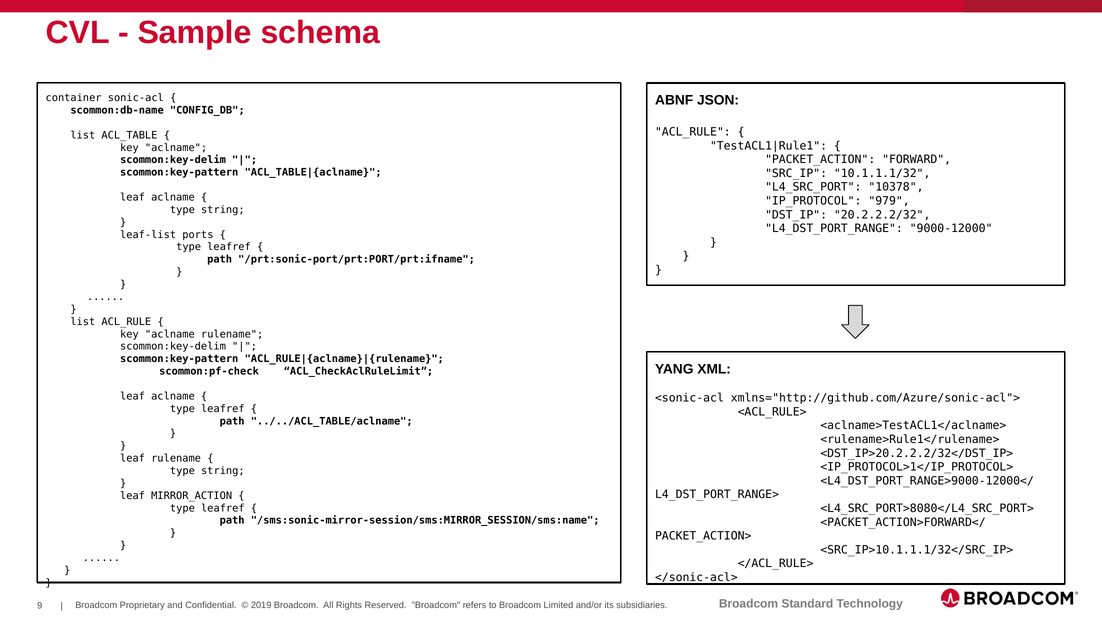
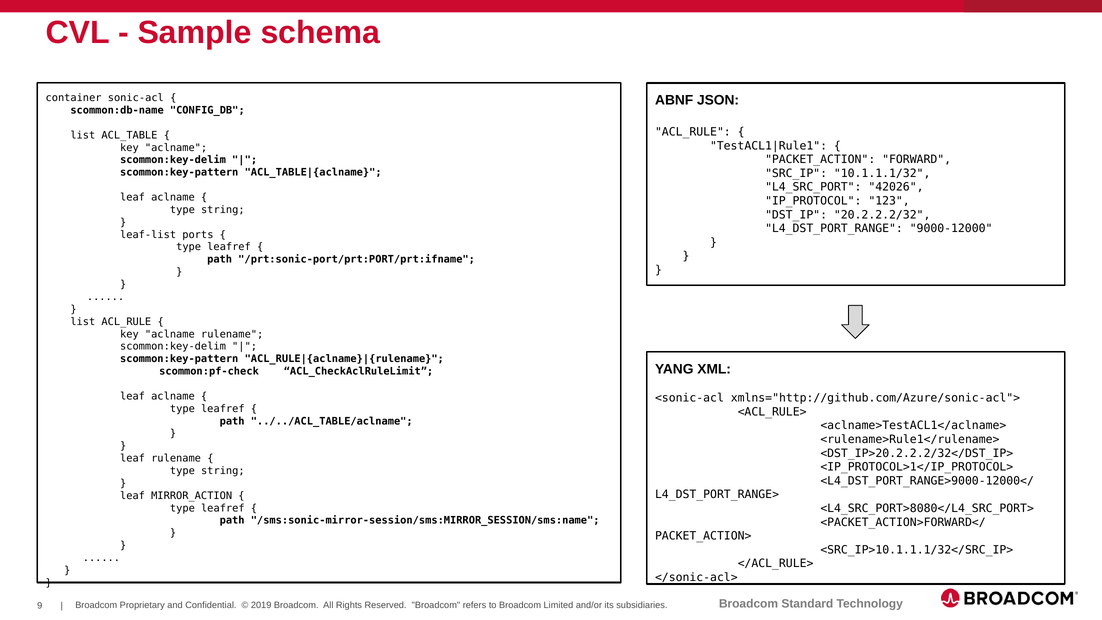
10378: 10378 -> 42026
979: 979 -> 123
